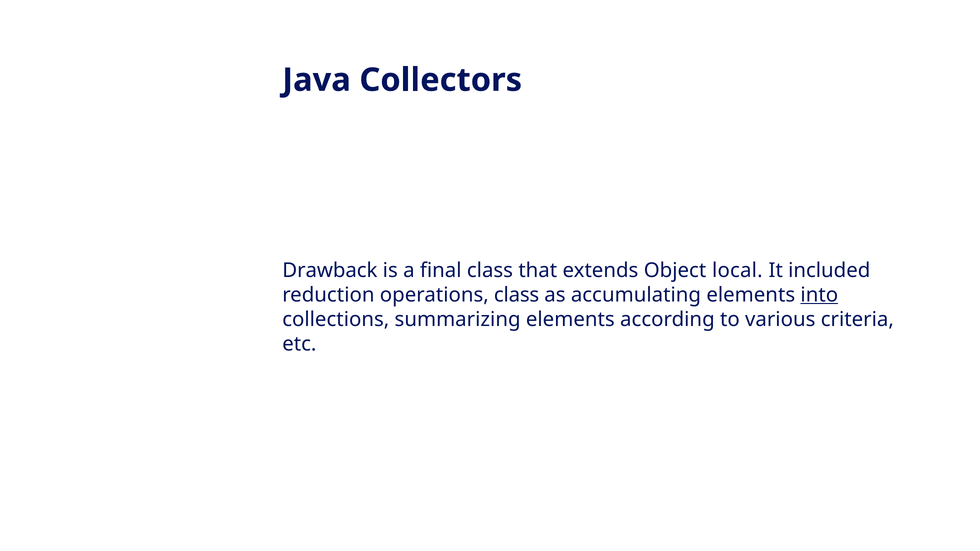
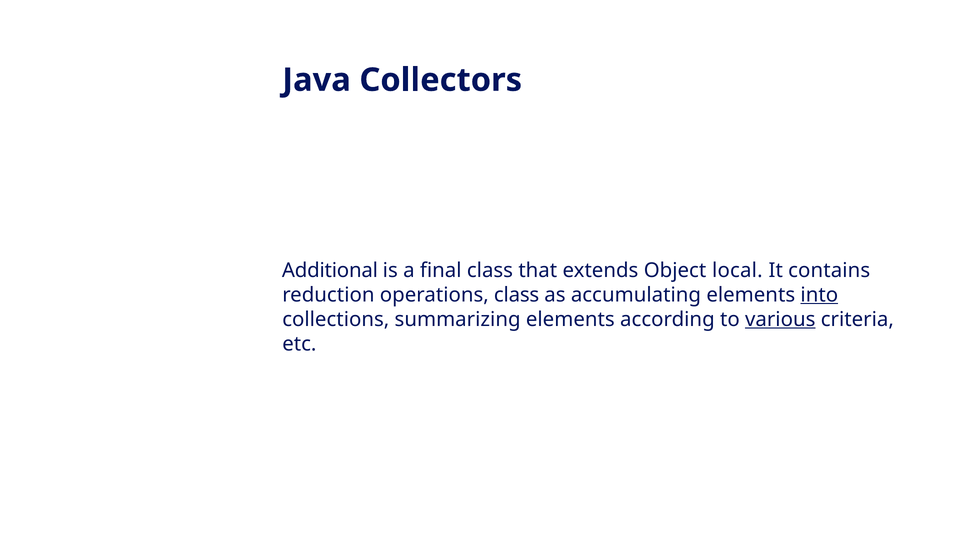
Drawback: Drawback -> Additional
included: included -> contains
various underline: none -> present
